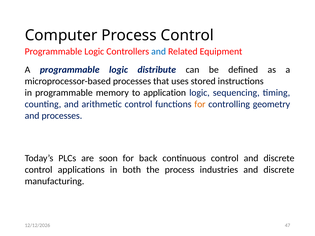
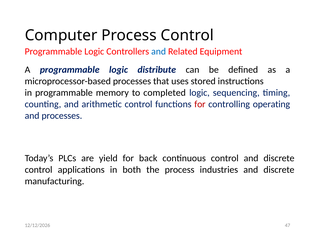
application: application -> completed
for at (200, 104) colour: orange -> red
geometry: geometry -> operating
soon: soon -> yield
